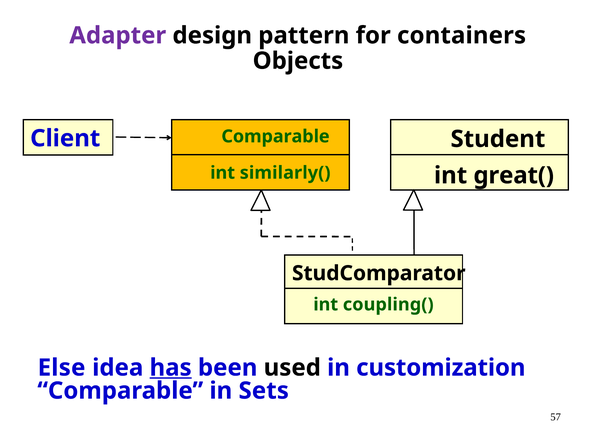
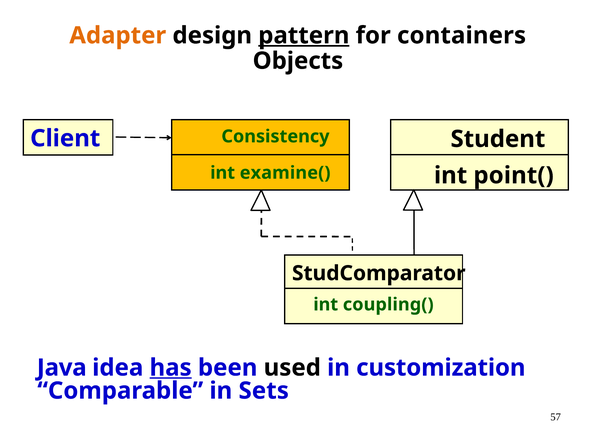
Adapter colour: purple -> orange
pattern underline: none -> present
Comparable at (275, 136): Comparable -> Consistency
similarly(: similarly( -> examine(
great(: great( -> point(
Else: Else -> Java
